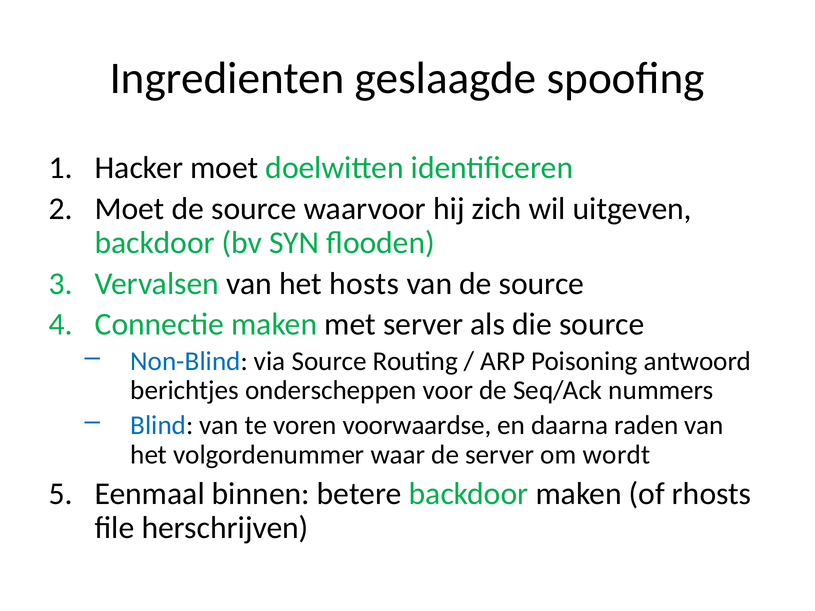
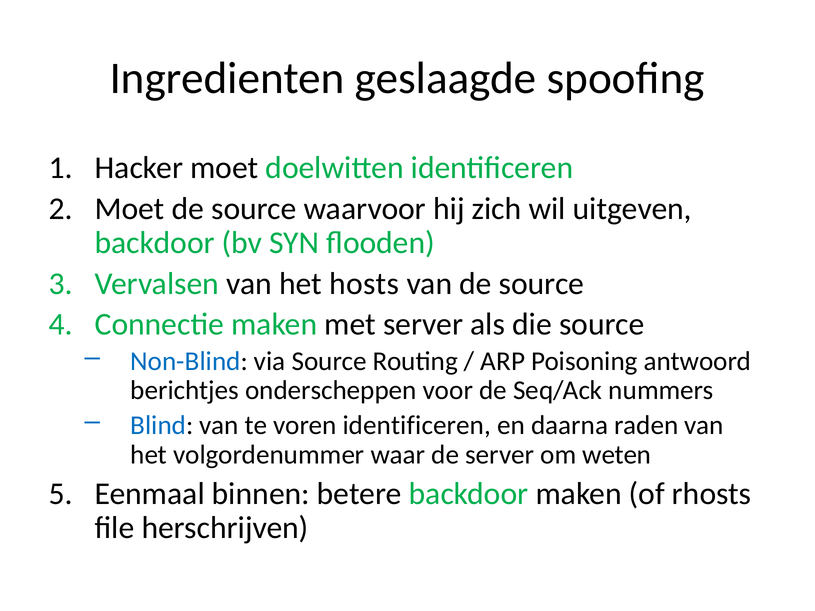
voren voorwaardse: voorwaardse -> identificeren
wordt: wordt -> weten
